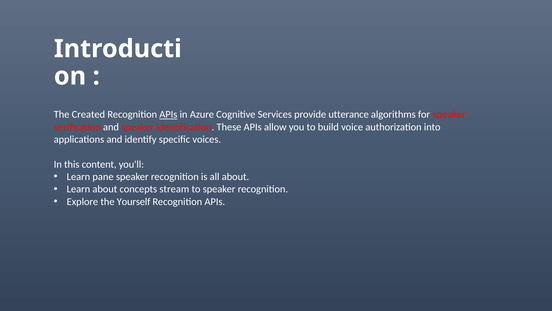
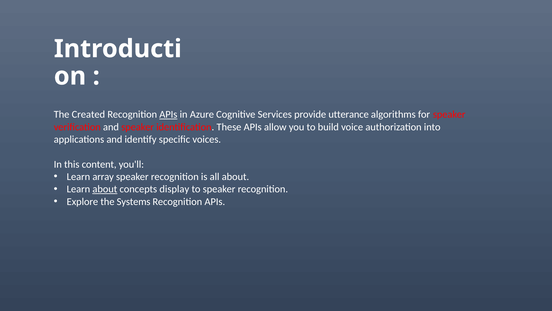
pane: pane -> array
about at (105, 189) underline: none -> present
stream: stream -> display
Yourself: Yourself -> Systems
